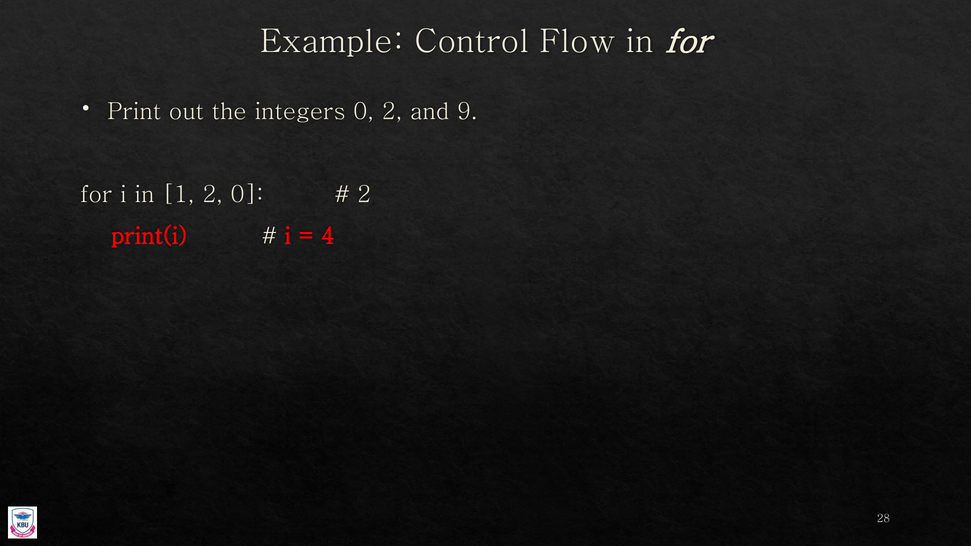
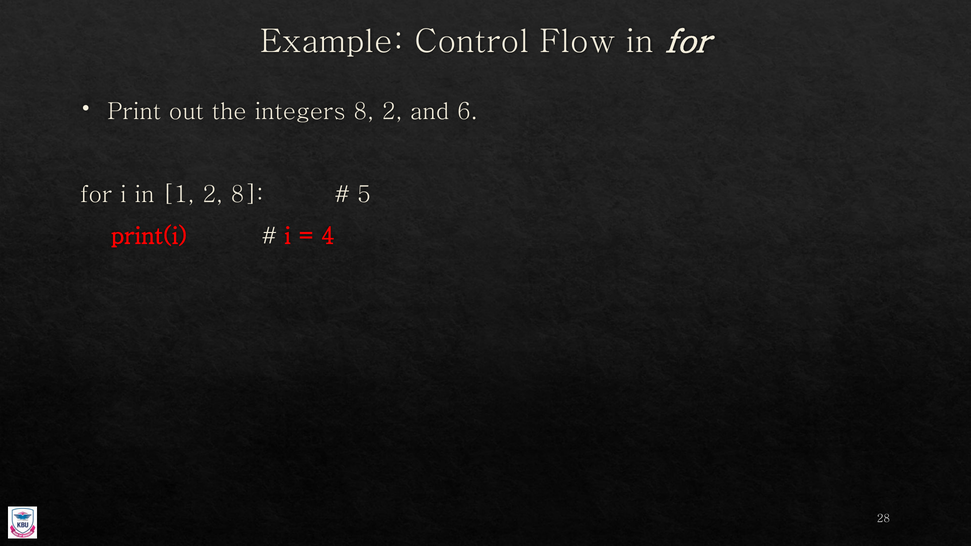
integers 0: 0 -> 8
9: 9 -> 6
2 0: 0 -> 8
2 at (364, 195): 2 -> 5
